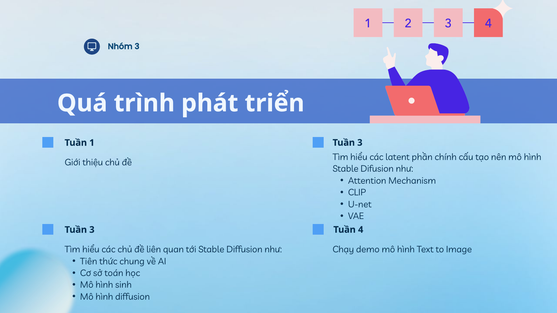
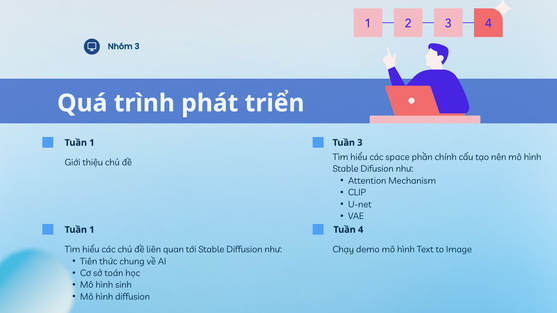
latent: latent -> space
3 at (92, 230): 3 -> 1
